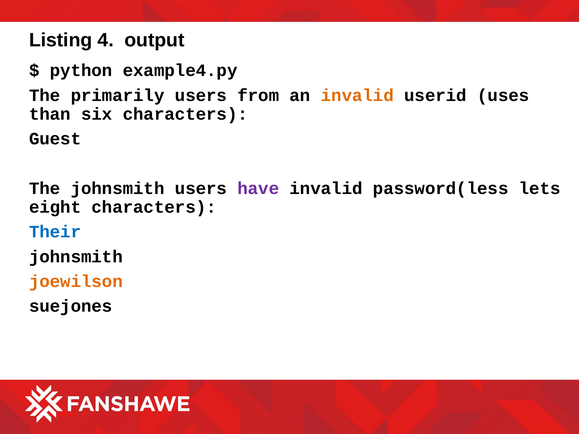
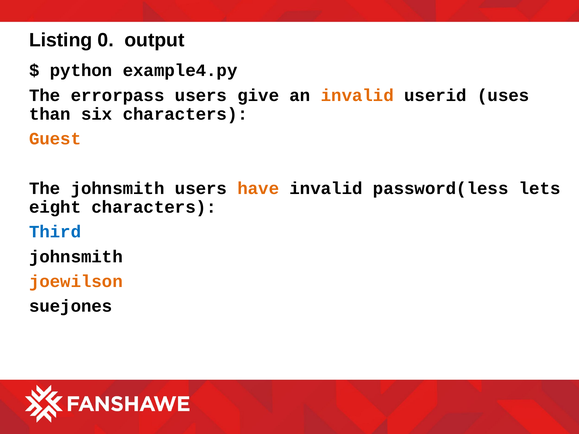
4: 4 -> 0
primarily: primarily -> errorpass
from: from -> give
Guest colour: black -> orange
have colour: purple -> orange
Their: Their -> Third
